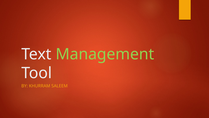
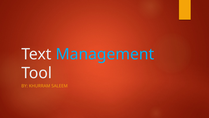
Management colour: light green -> light blue
